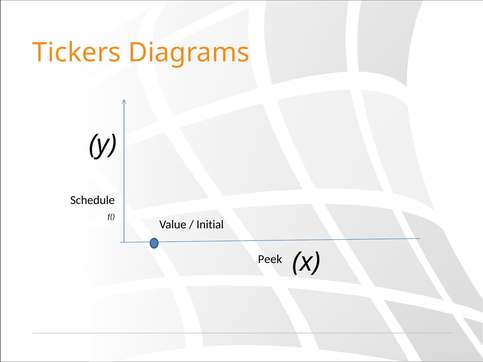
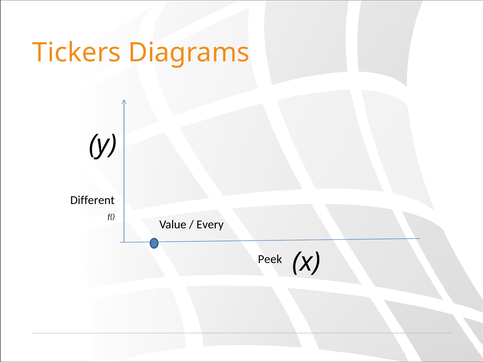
Schedule: Schedule -> Different
Initial: Initial -> Every
